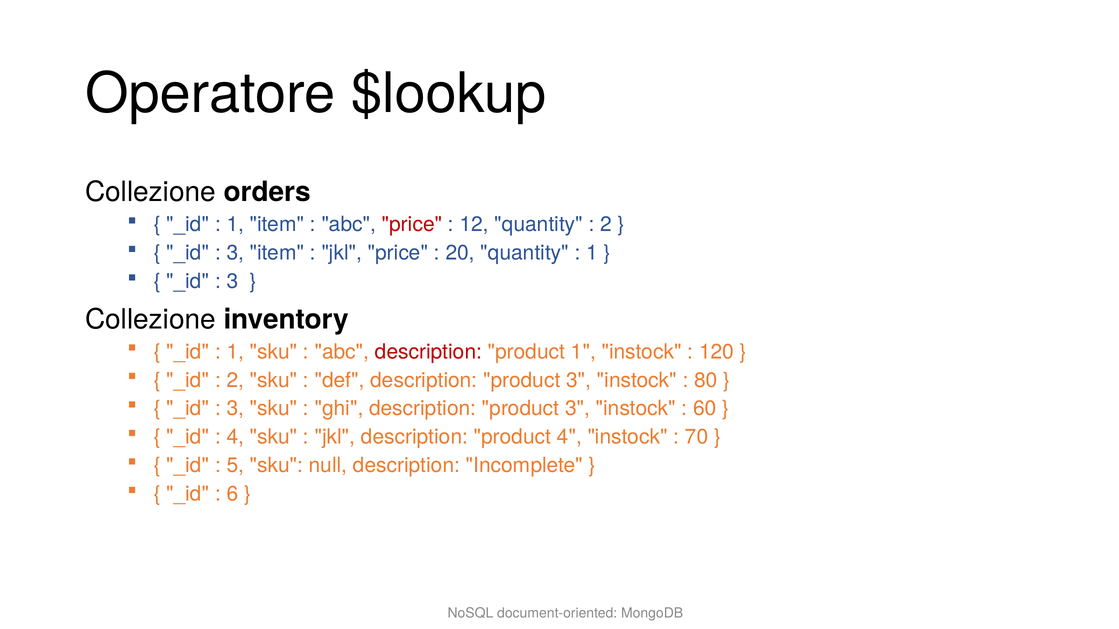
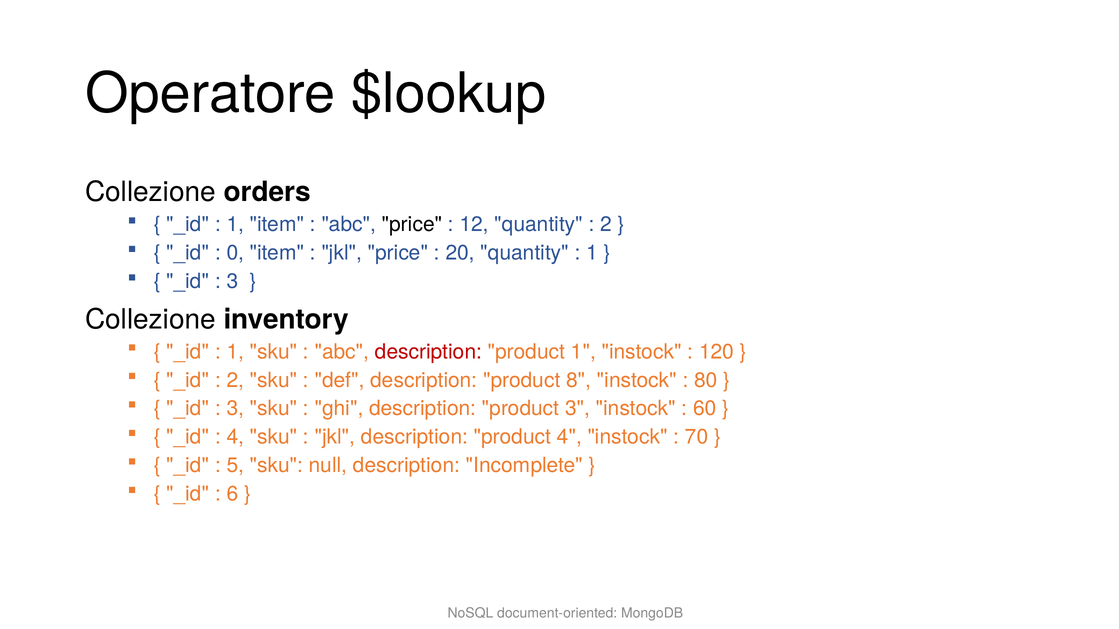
price at (412, 225) colour: red -> black
3 at (235, 253): 3 -> 0
def description product 3: 3 -> 8
